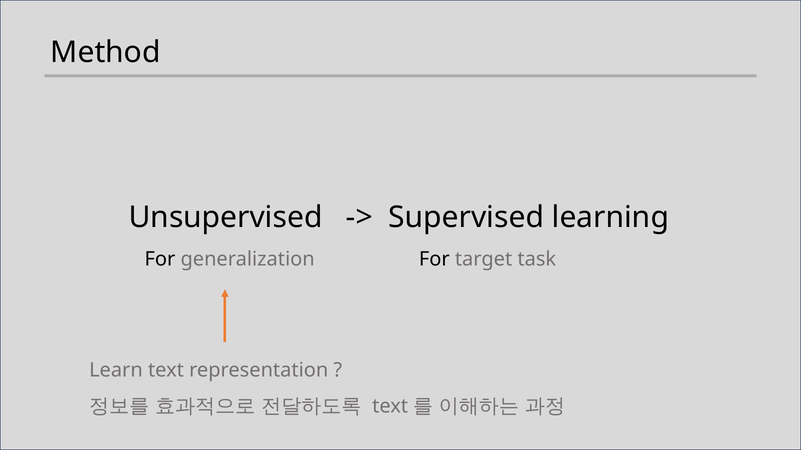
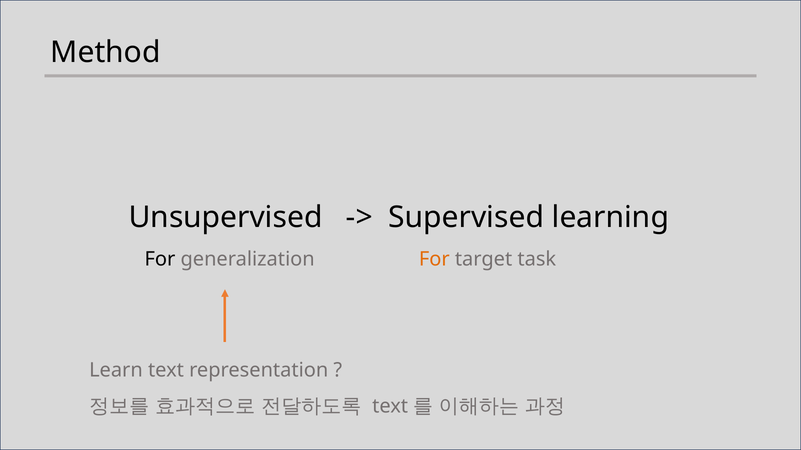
For at (434, 259) colour: black -> orange
